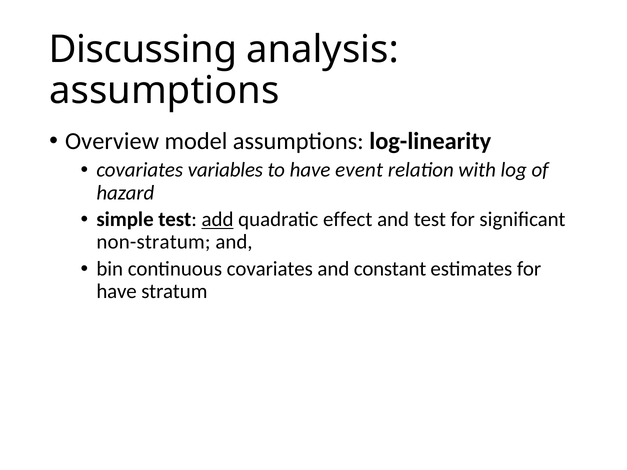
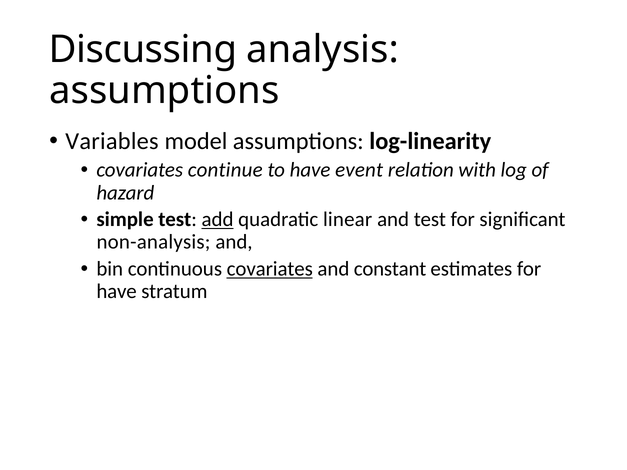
Overview: Overview -> Variables
variables: variables -> continue
effect: effect -> linear
non-stratum: non-stratum -> non-analysis
covariates at (270, 269) underline: none -> present
